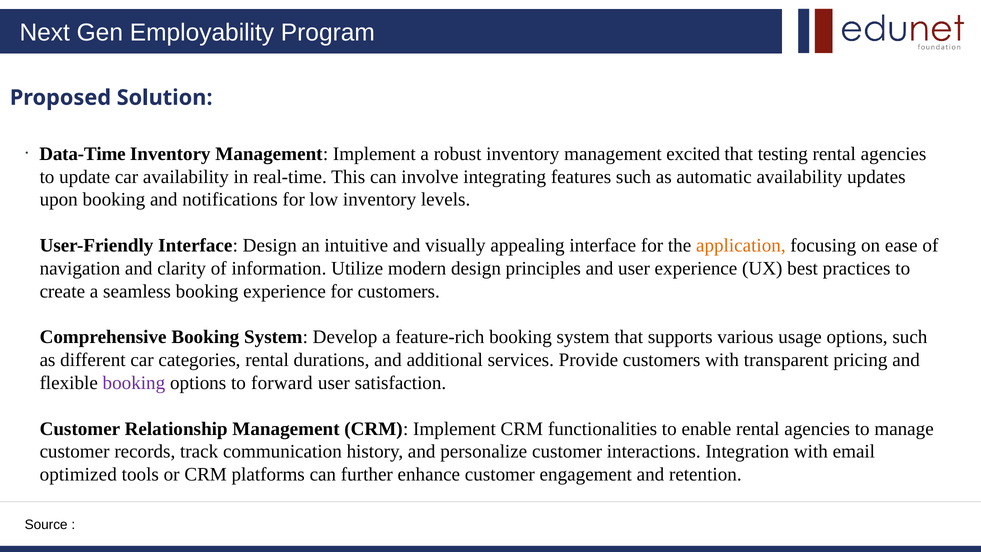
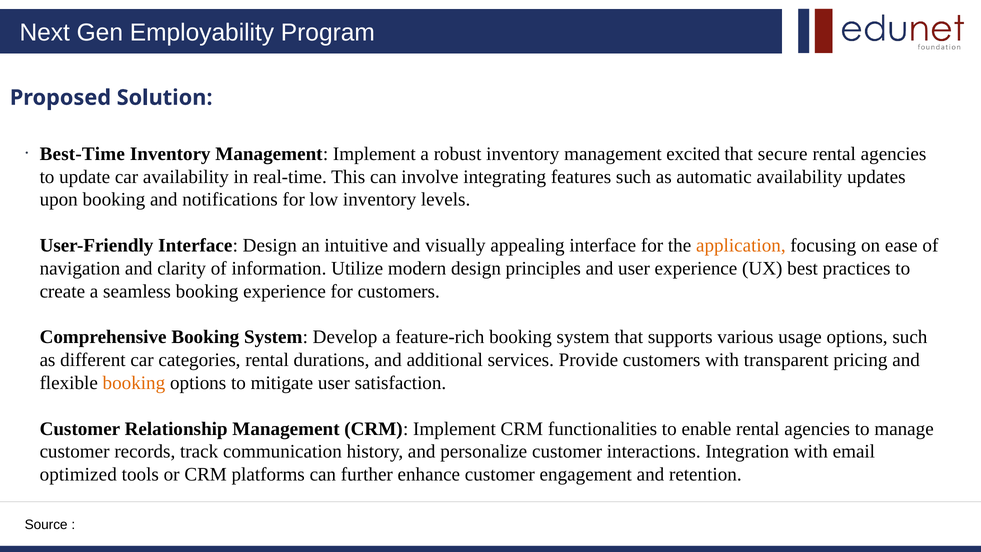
Data-Time: Data-Time -> Best-Time
testing: testing -> secure
booking at (134, 383) colour: purple -> orange
forward: forward -> mitigate
